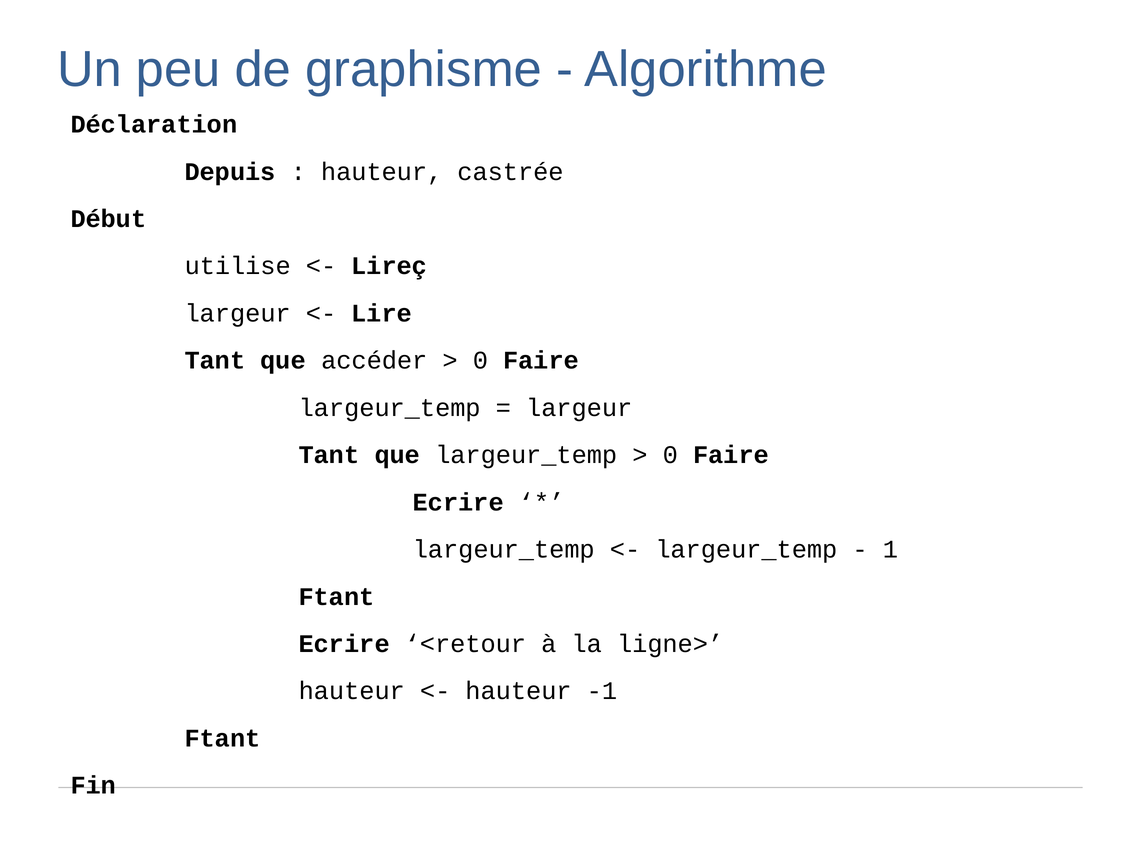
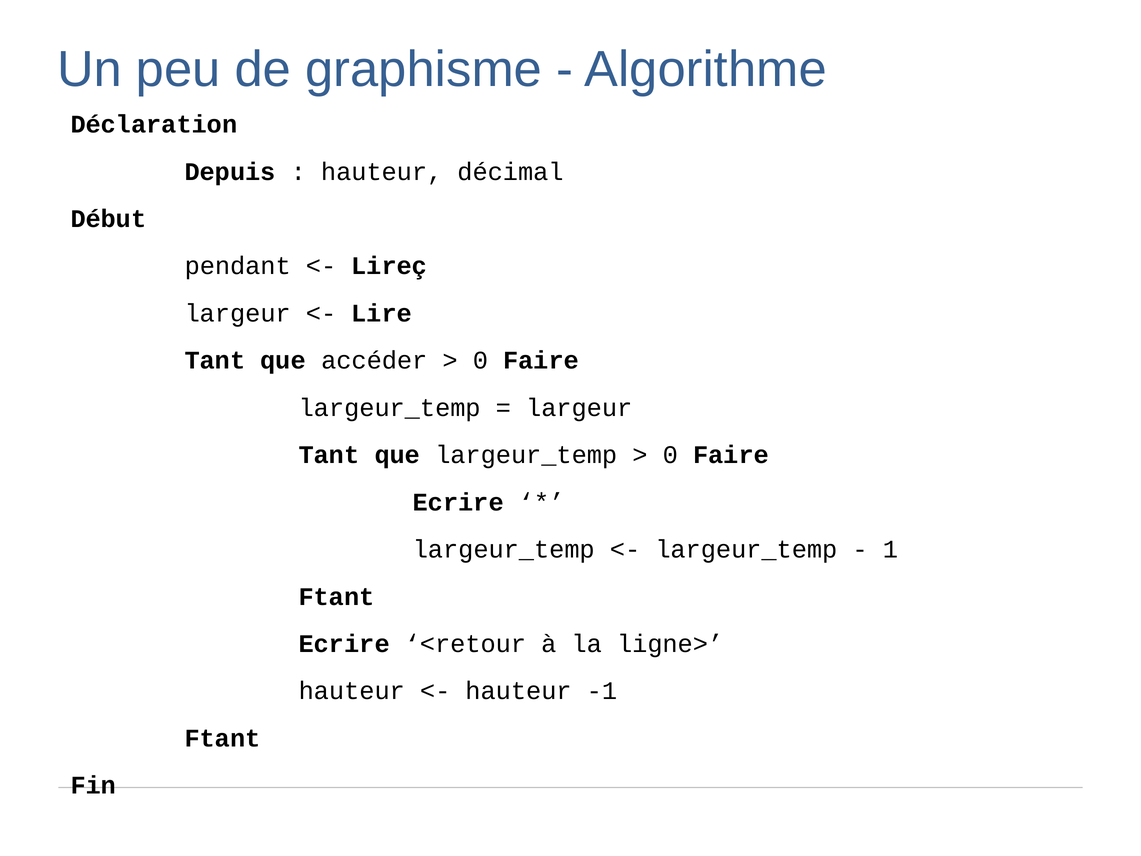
castrée: castrée -> décimal
utilise: utilise -> pendant
